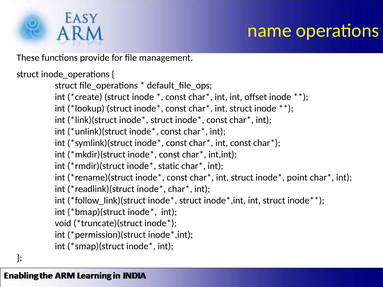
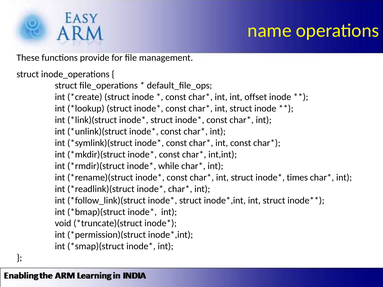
static: static -> while
point: point -> times
